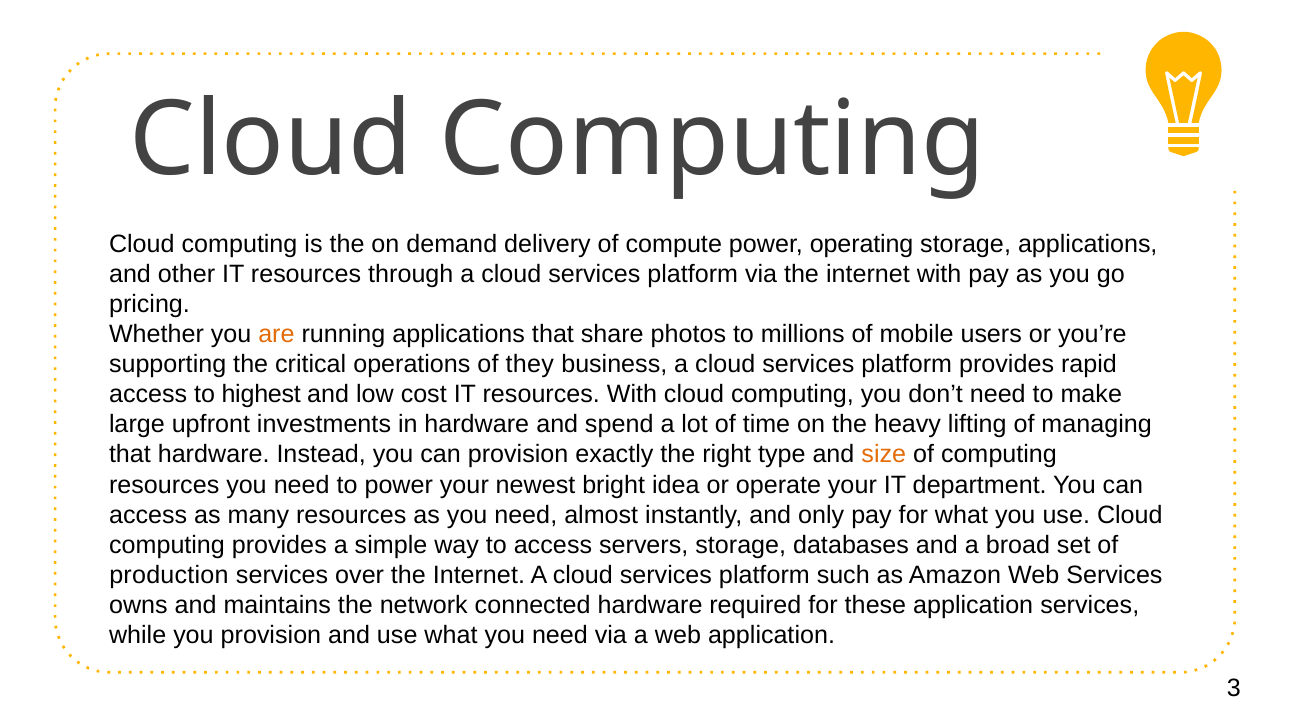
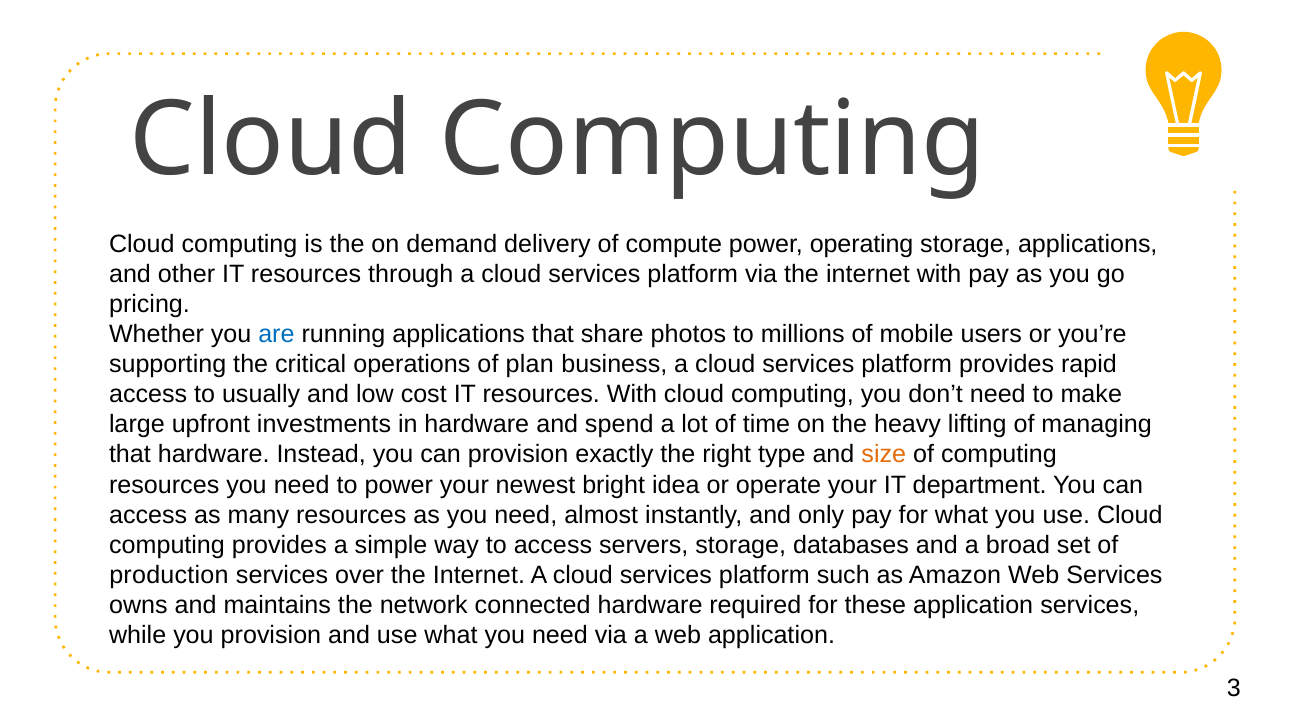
are colour: orange -> blue
they: they -> plan
highest: highest -> usually
